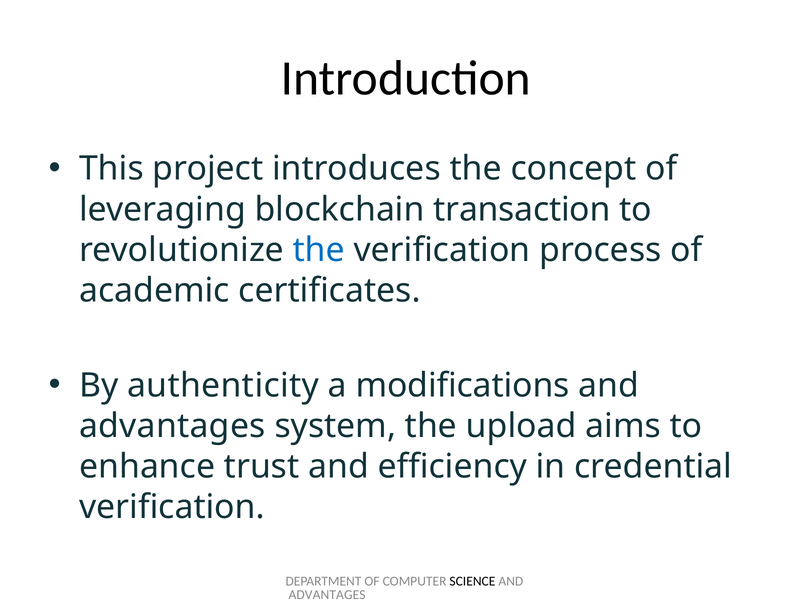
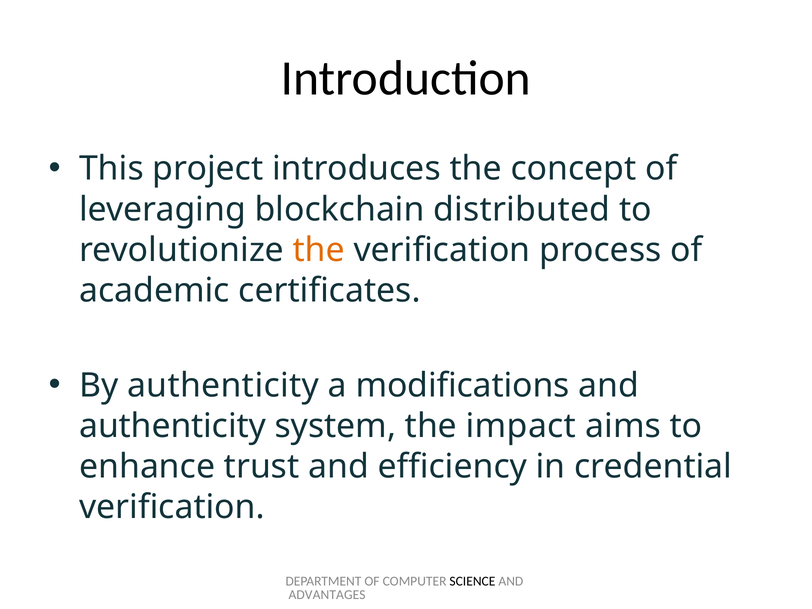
transaction: transaction -> distributed
the at (319, 250) colour: blue -> orange
advantages at (172, 426): advantages -> authenticity
upload: upload -> impact
